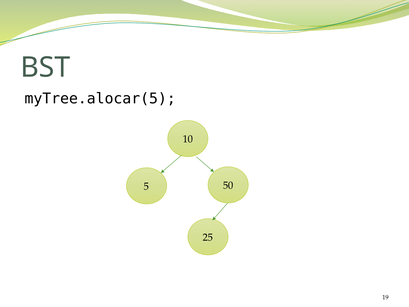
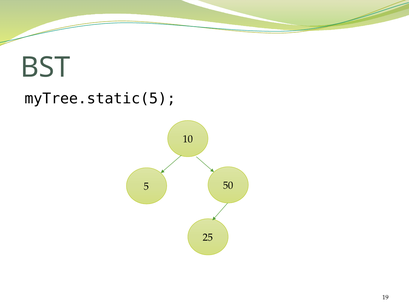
myTree.alocar(5: myTree.alocar(5 -> myTree.static(5
